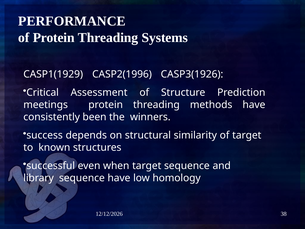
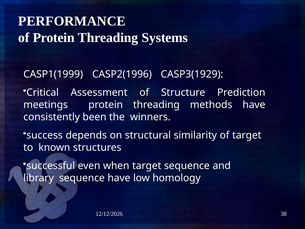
CASP1(1929: CASP1(1929 -> CASP1(1999
CASP3(1926: CASP3(1926 -> CASP3(1929
